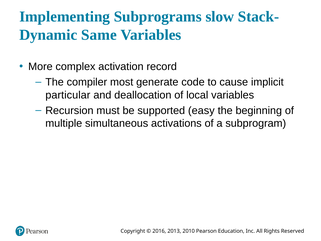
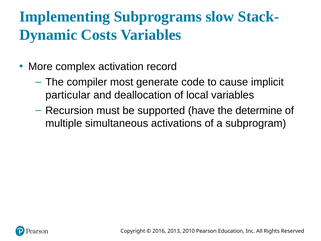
Same: Same -> Costs
easy: easy -> have
beginning: beginning -> determine
